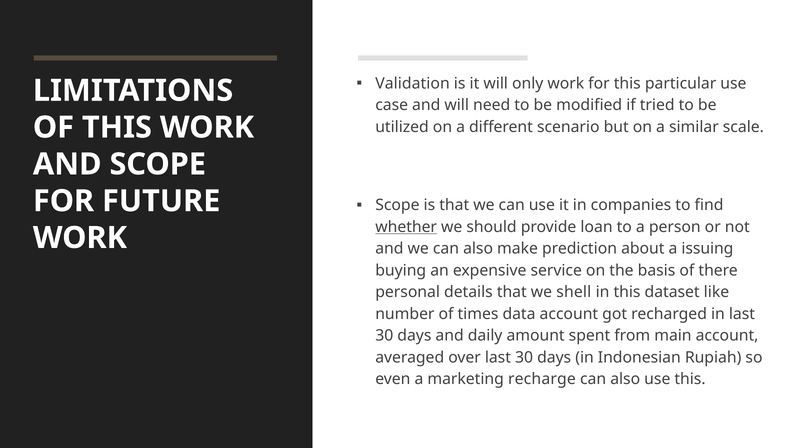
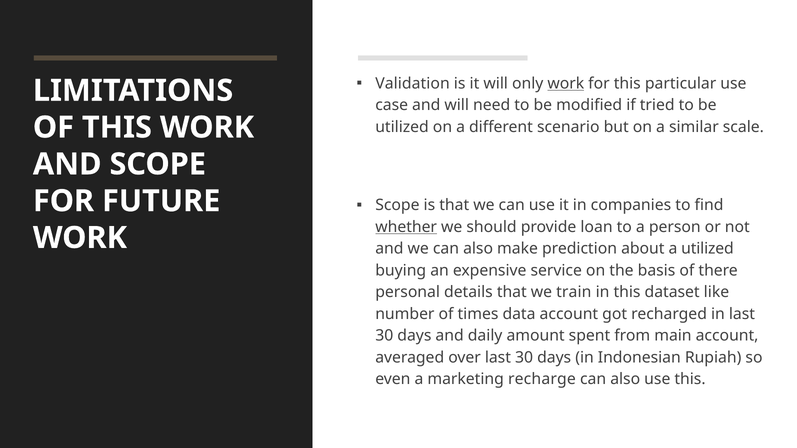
work at (566, 84) underline: none -> present
a issuing: issuing -> utilized
shell: shell -> train
